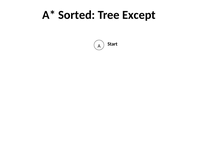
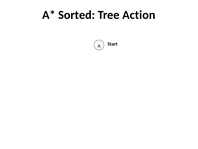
Except: Except -> Action
